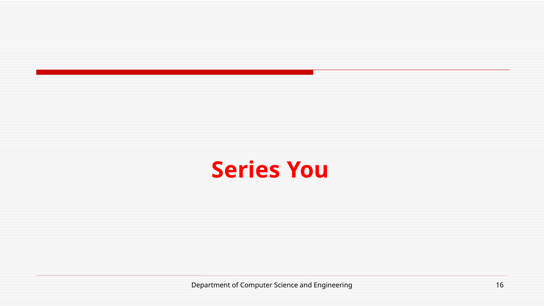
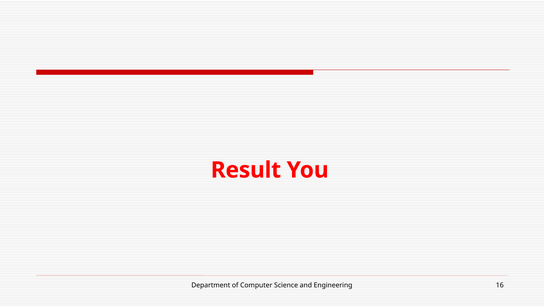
Series: Series -> Result
